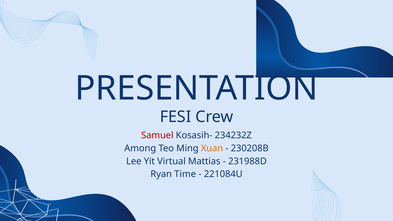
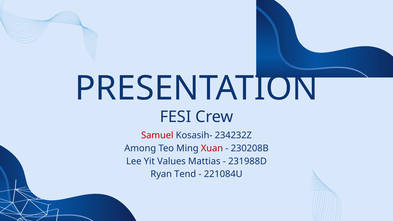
Xuan colour: orange -> red
Virtual: Virtual -> Values
Time: Time -> Tend
